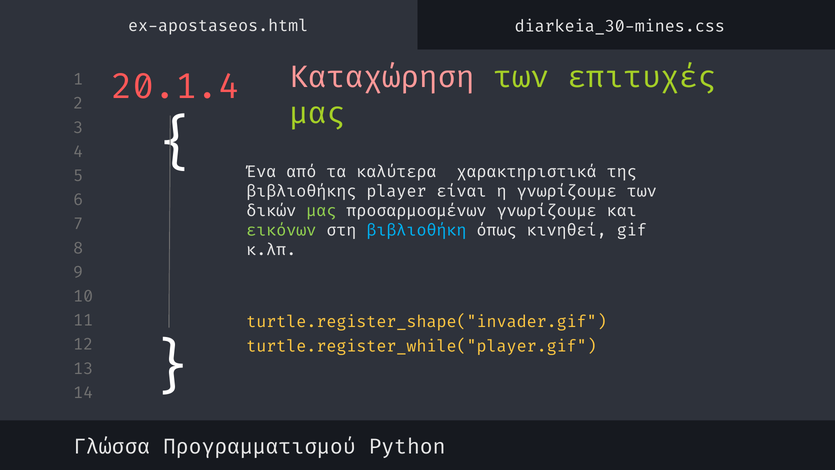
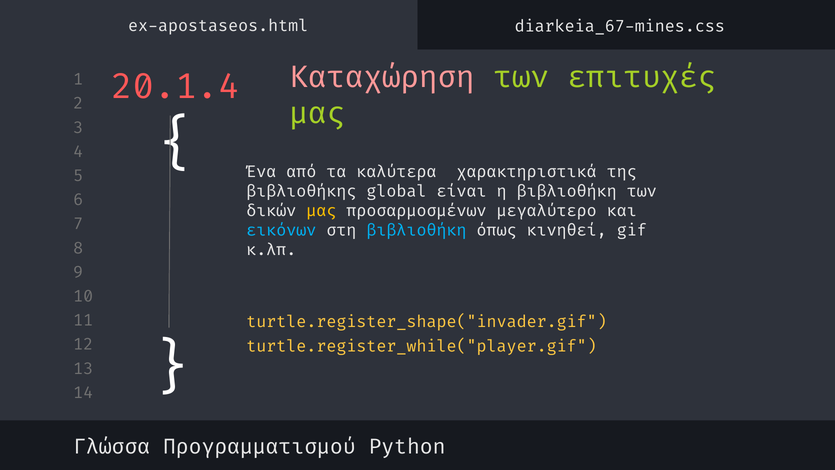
diarkeia_30-mines.css: diarkeia_30-mines.css -> diarkeia_67-mines.css
player: player -> global
η γνωρίζουμε: γνωρίζουμε -> βιβλιοθήκη
μας at (321, 211) colour: light green -> yellow
προσαρμοσμένων γνωρίζουμε: γνωρίζουμε -> μεγαλύτερο
εικόνων colour: light green -> light blue
